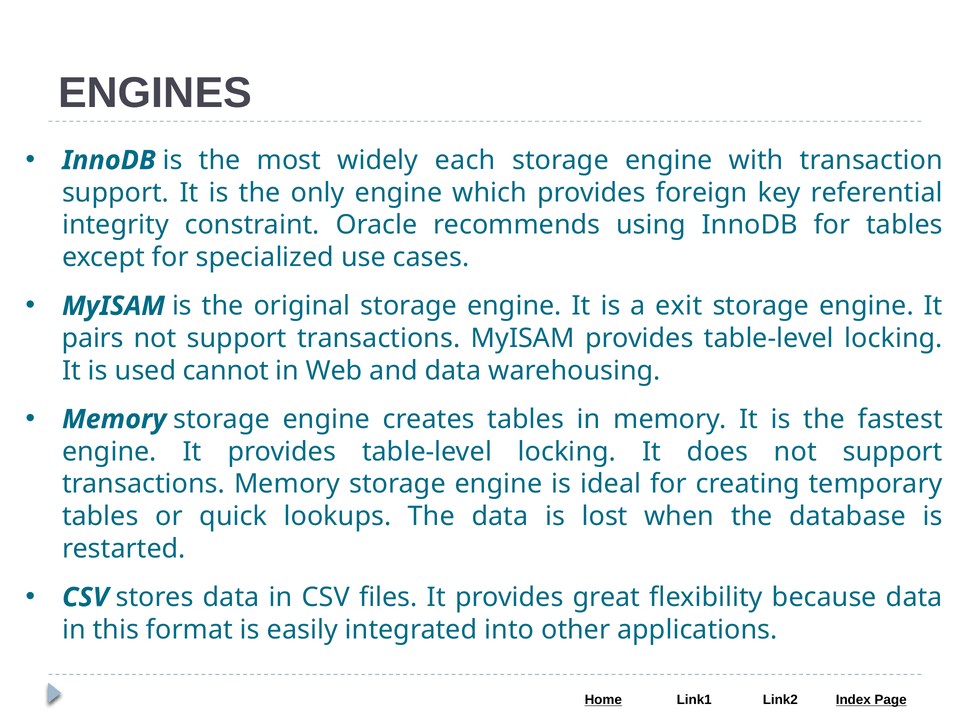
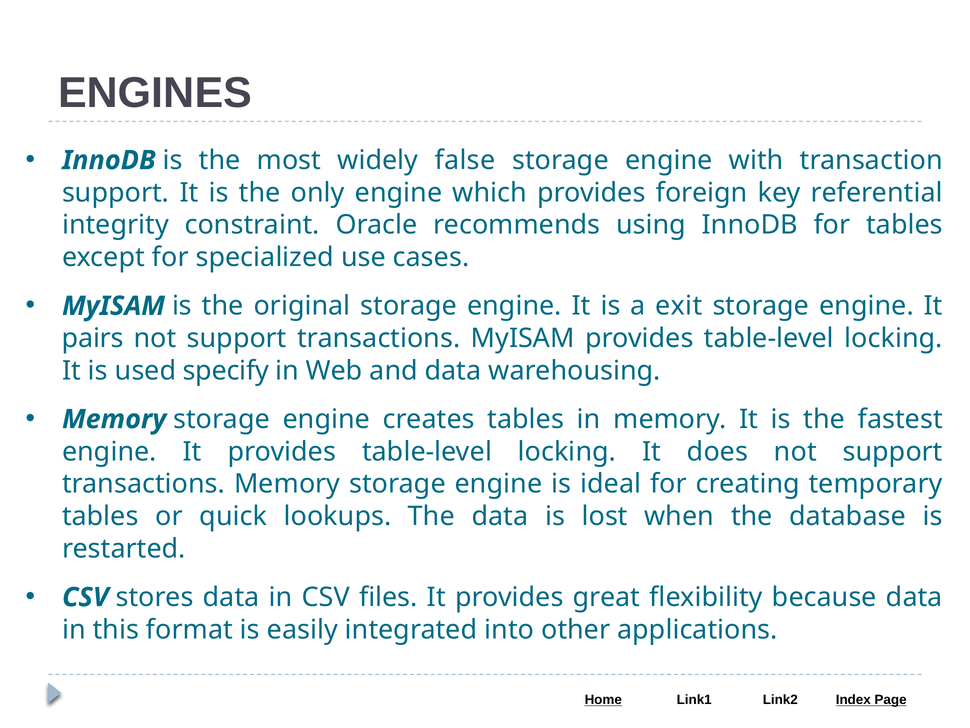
each: each -> false
cannot: cannot -> specify
